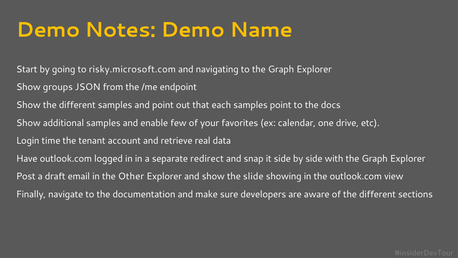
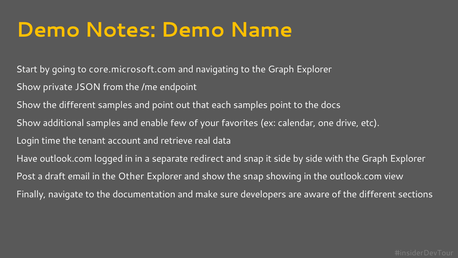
risky.microsoft.com: risky.microsoft.com -> core.microsoft.com
groups: groups -> private
the slide: slide -> snap
